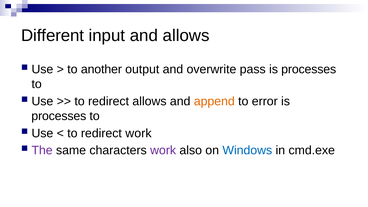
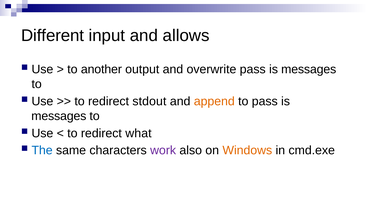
processes at (309, 69): processes -> messages
redirect allows: allows -> stdout
to error: error -> pass
processes at (59, 116): processes -> messages
redirect work: work -> what
The colour: purple -> blue
Windows colour: blue -> orange
